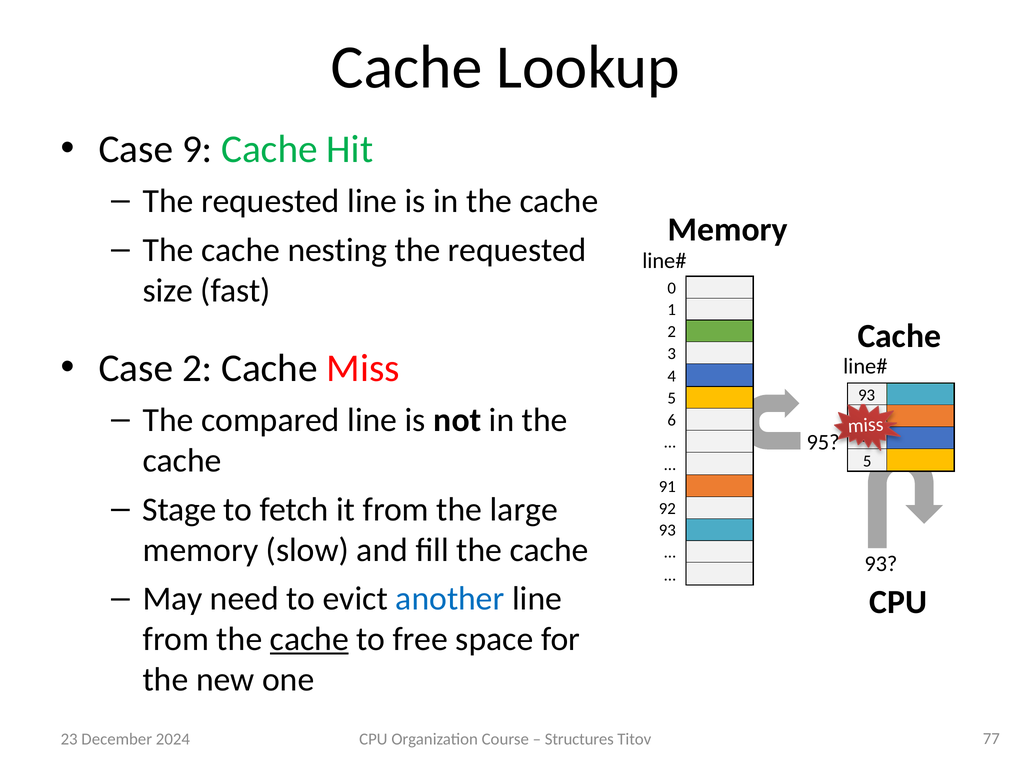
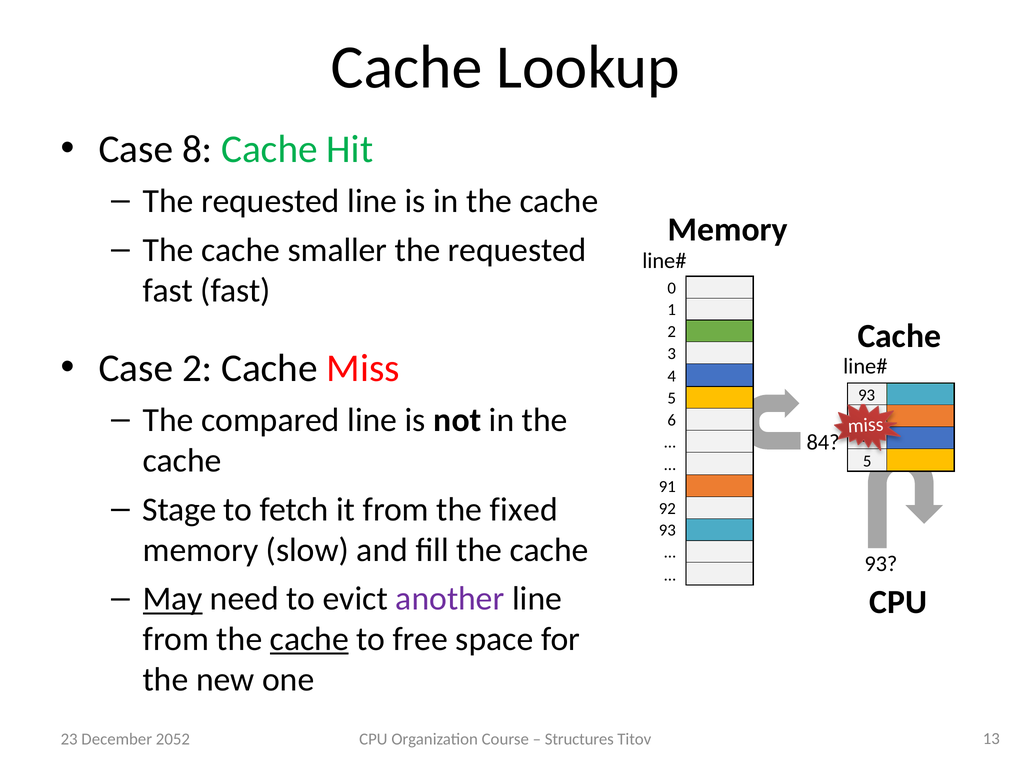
9: 9 -> 8
nesting: nesting -> smaller
size at (168, 291): size -> fast
95: 95 -> 84
large: large -> fixed
May underline: none -> present
another colour: blue -> purple
2024: 2024 -> 2052
77: 77 -> 13
